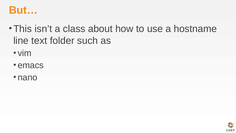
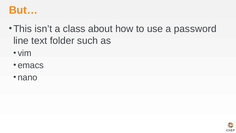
hostname: hostname -> password
